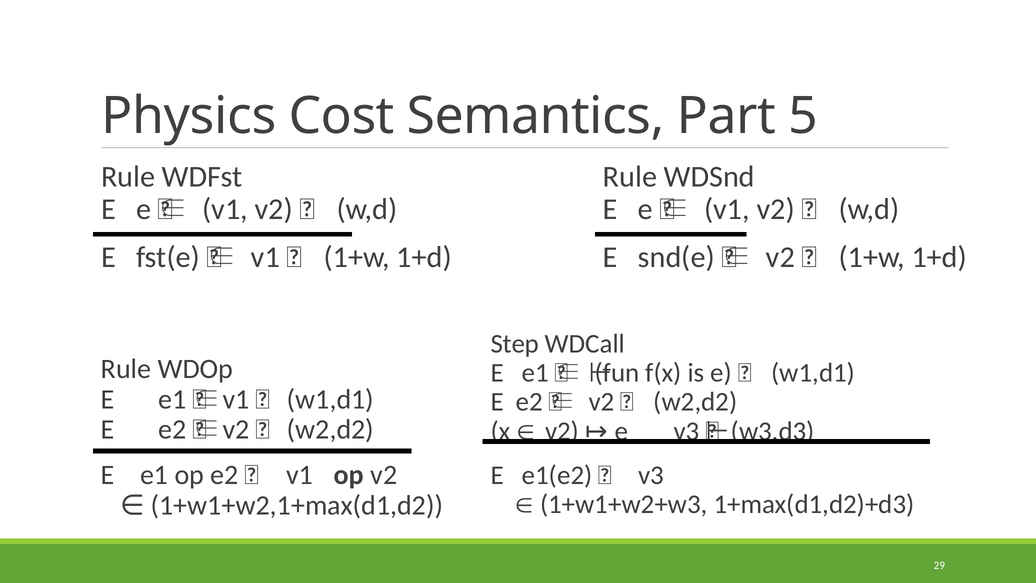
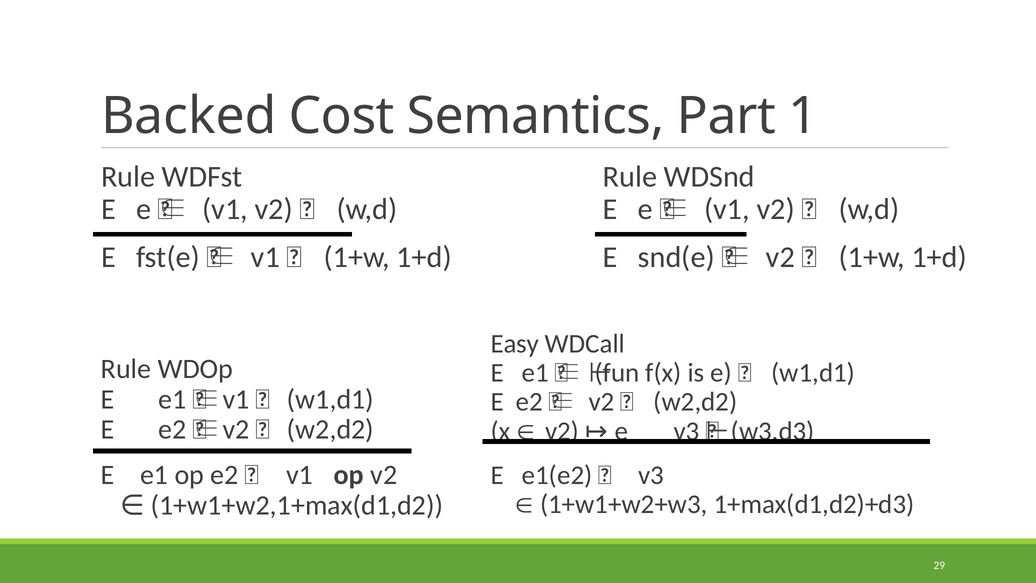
Physics: Physics -> Backed
5: 5 -> 1
Step: Step -> Easy
